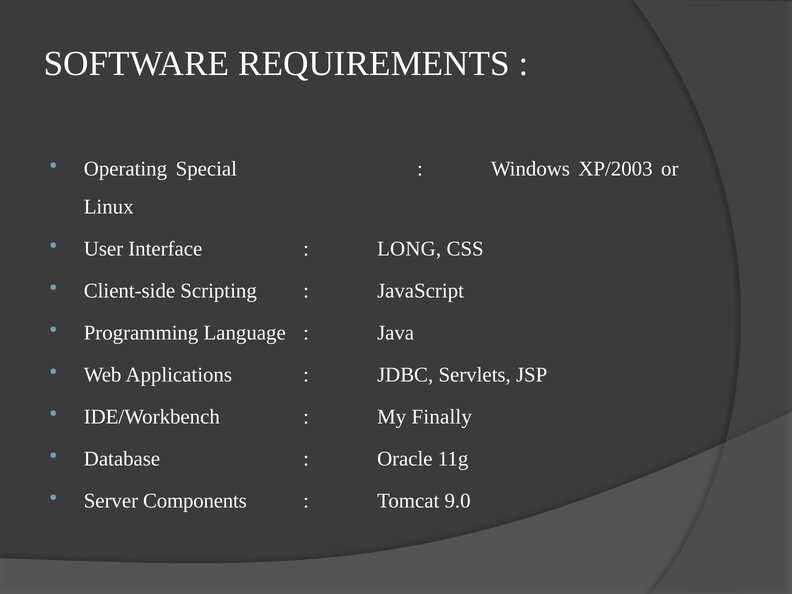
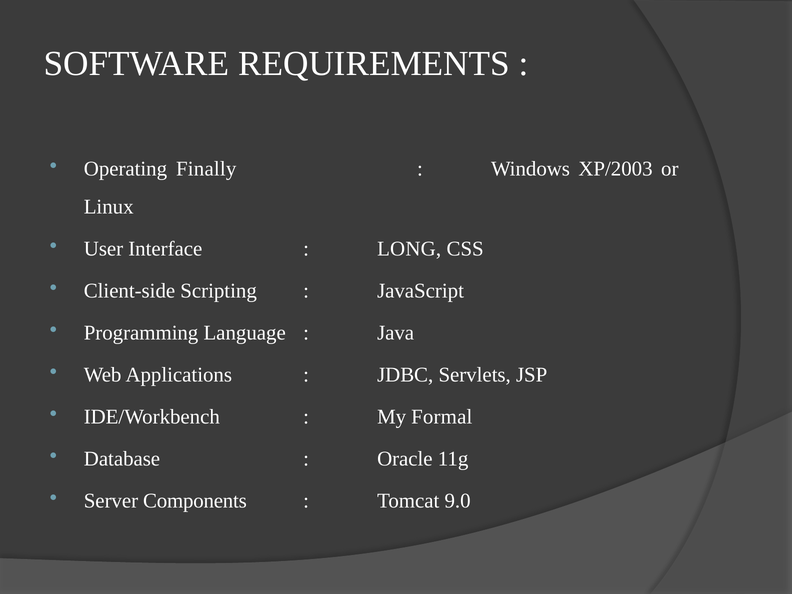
Special: Special -> Finally
Finally: Finally -> Formal
